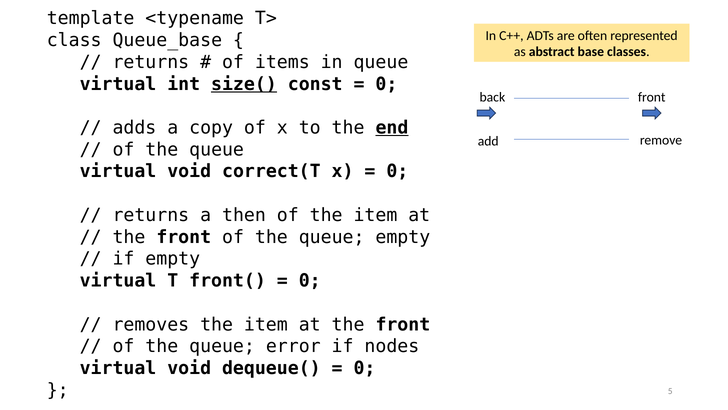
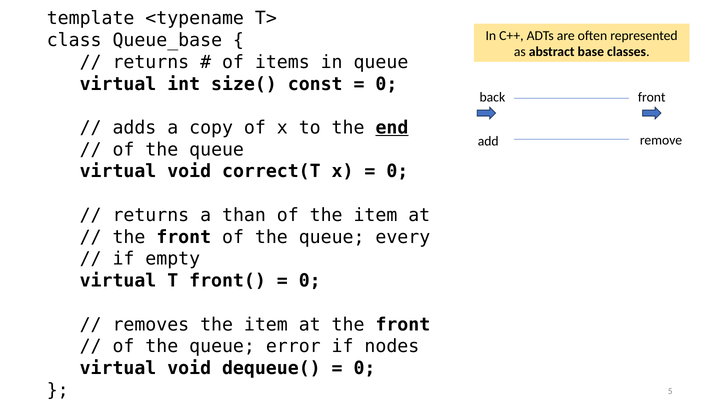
size( underline: present -> none
then: then -> than
queue empty: empty -> every
